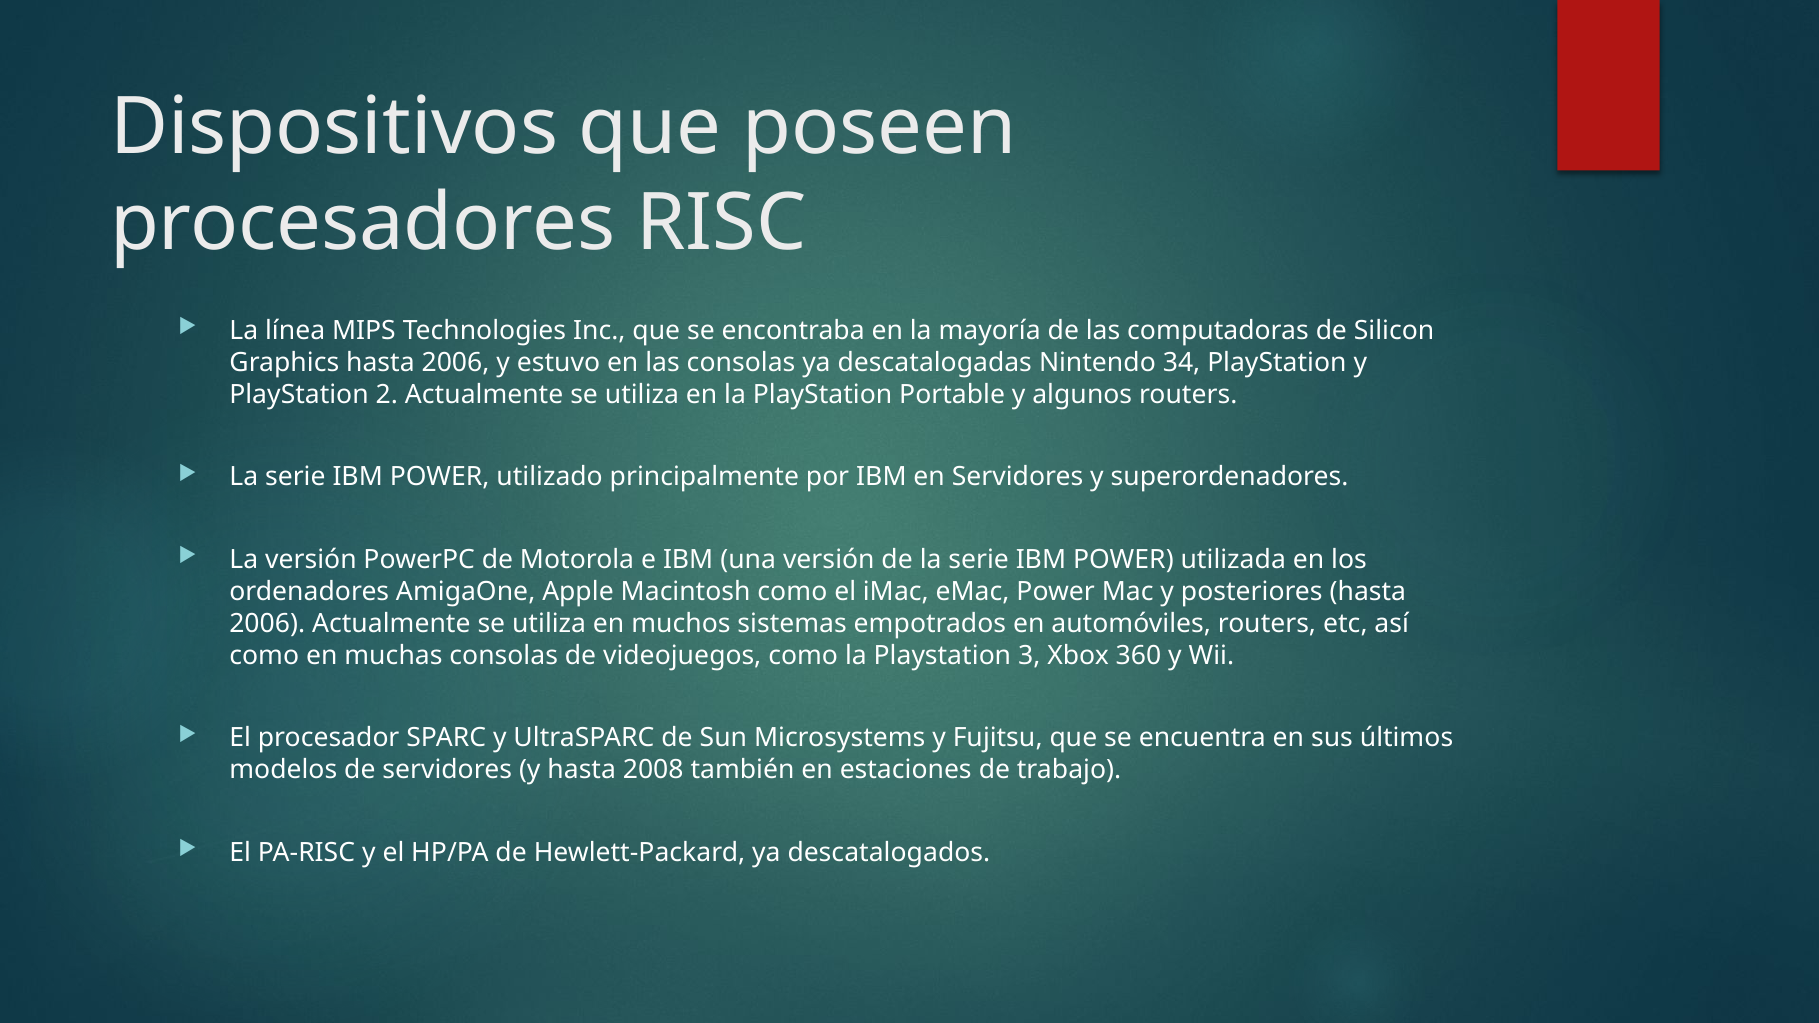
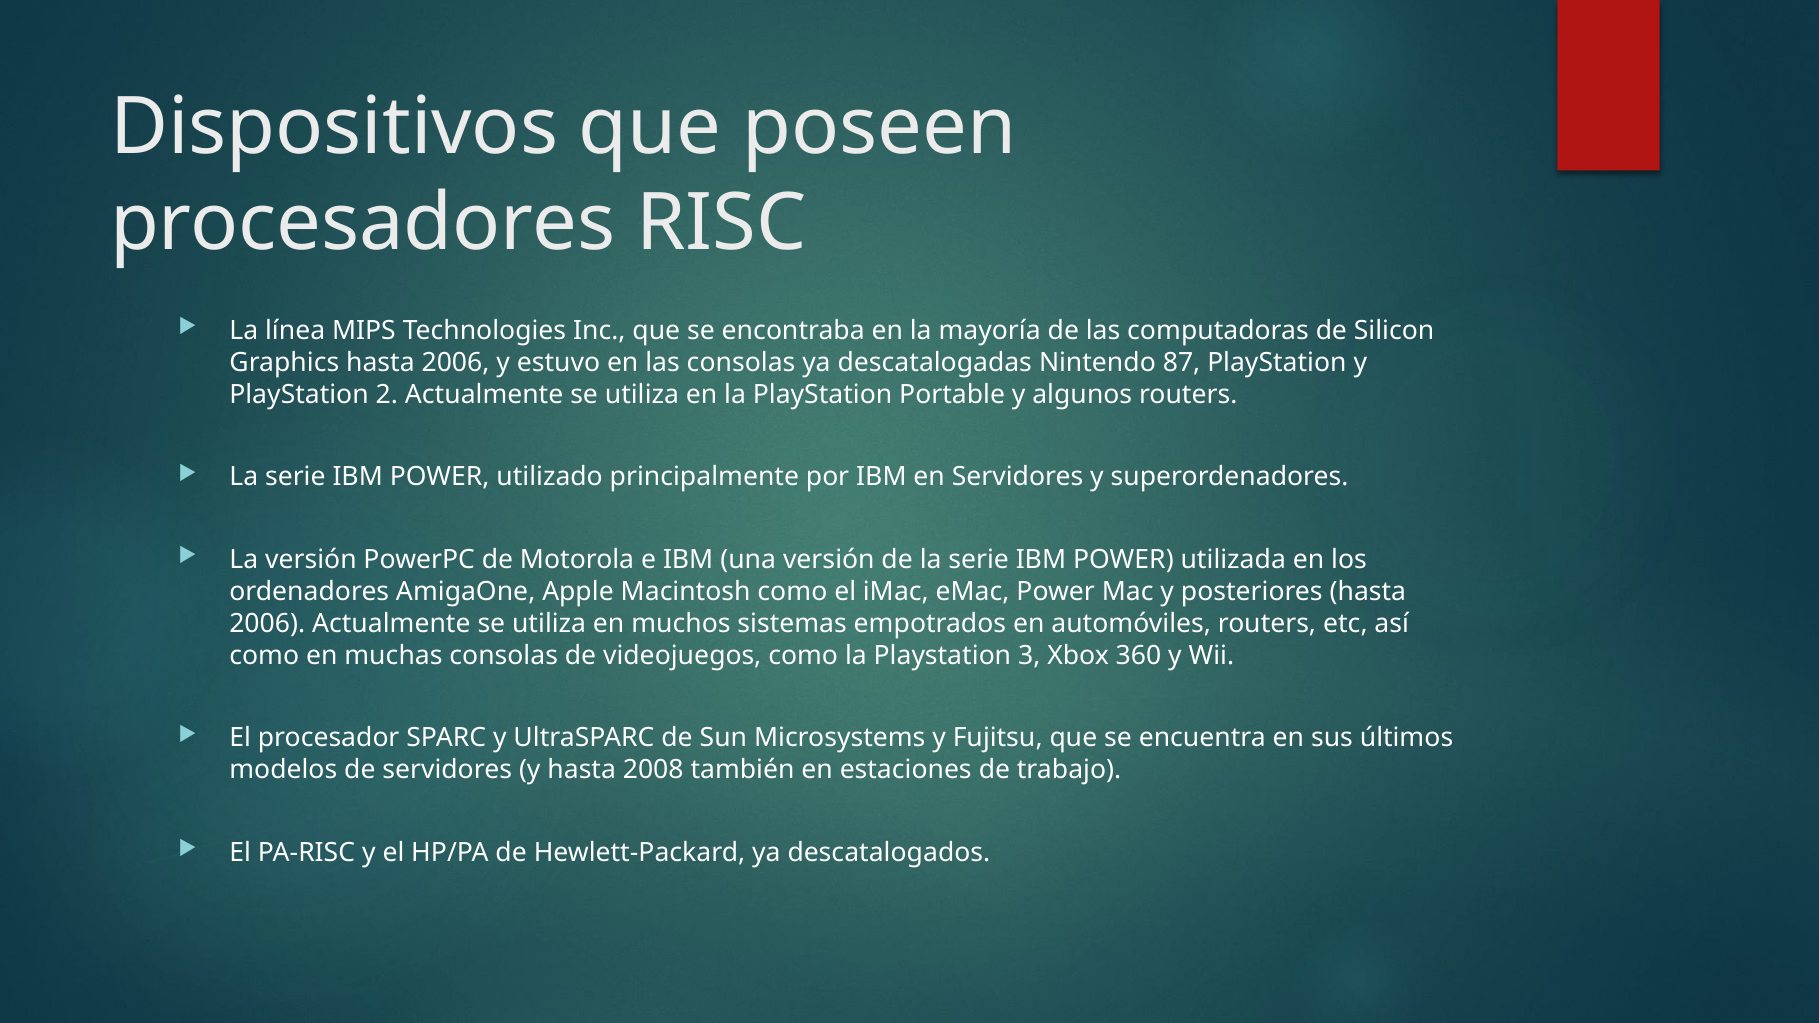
34: 34 -> 87
